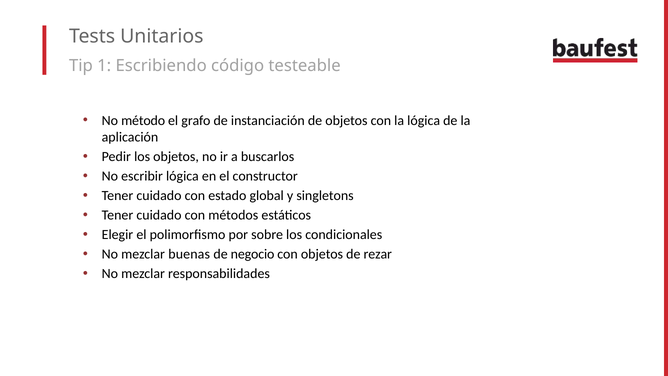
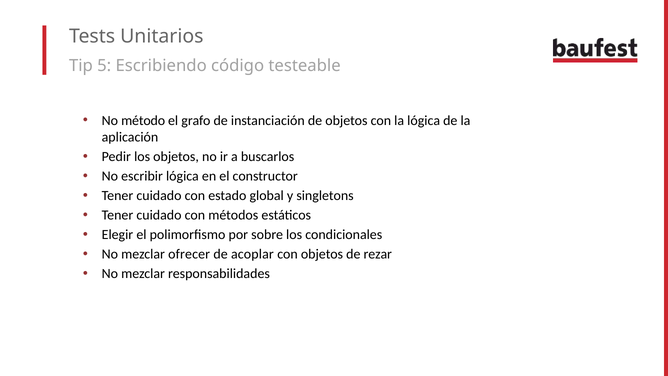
1: 1 -> 5
buenas: buenas -> ofrecer
negocio: negocio -> acoplar
